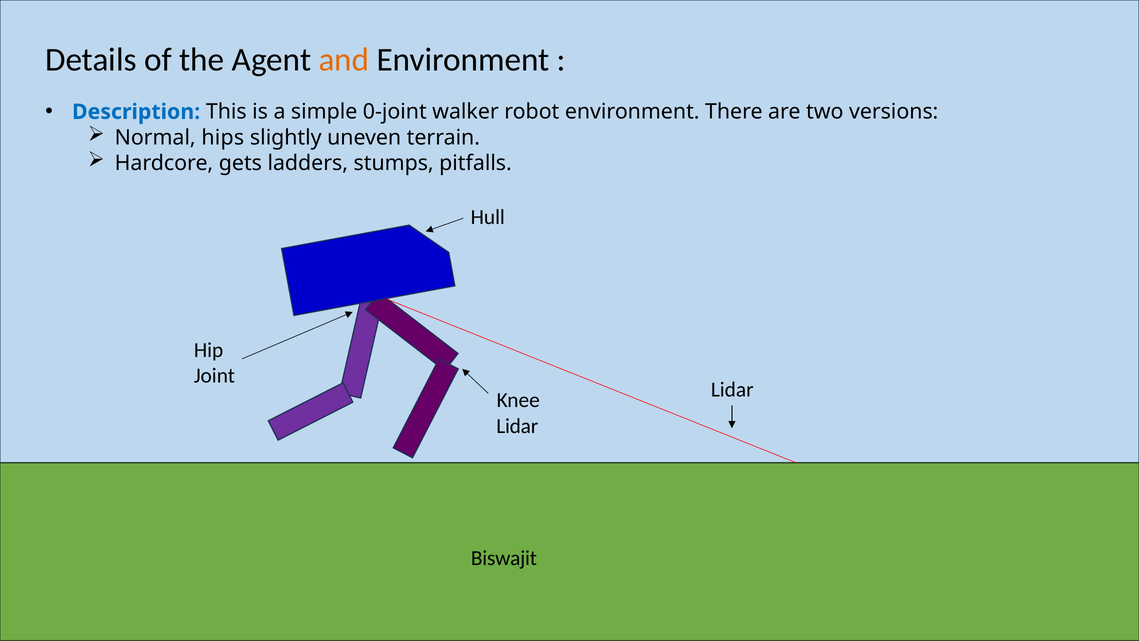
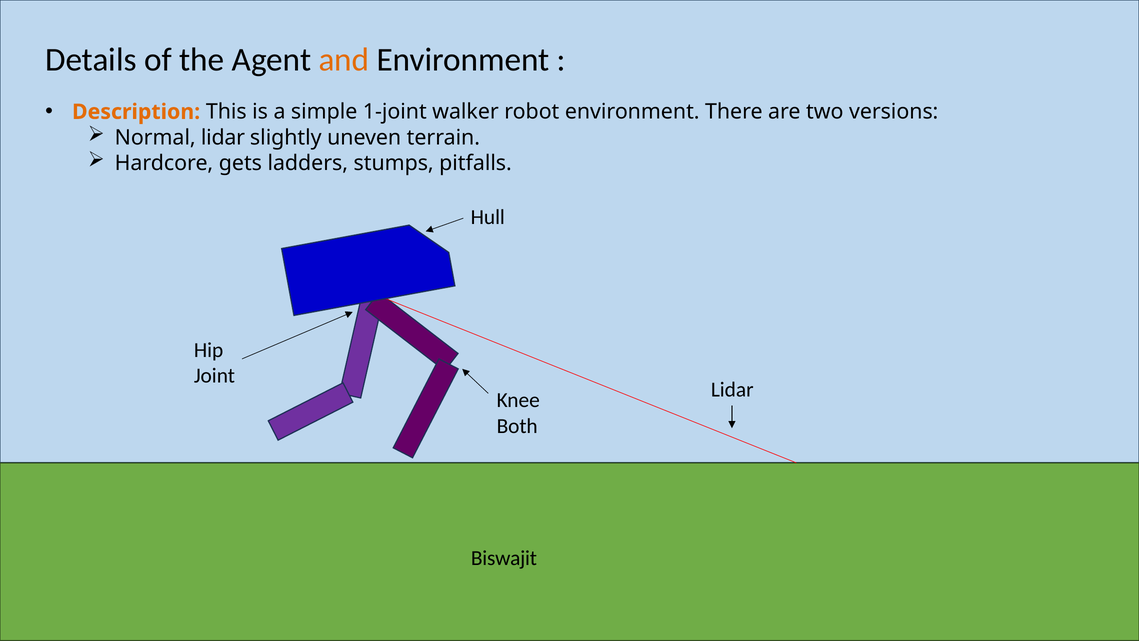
Description colour: blue -> orange
0-joint: 0-joint -> 1-joint
Normal hips: hips -> lidar
Lidar at (517, 426): Lidar -> Both
